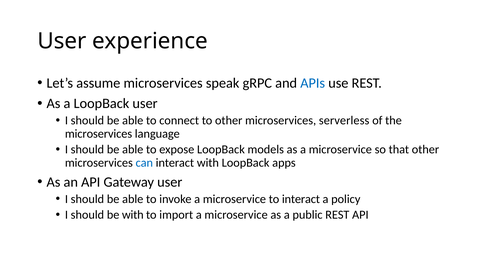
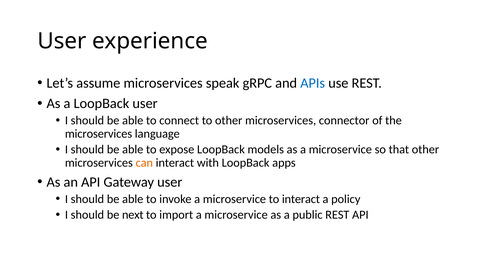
serverless: serverless -> connector
can colour: blue -> orange
be with: with -> next
